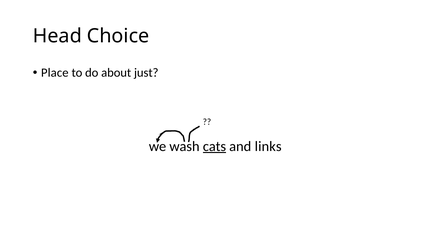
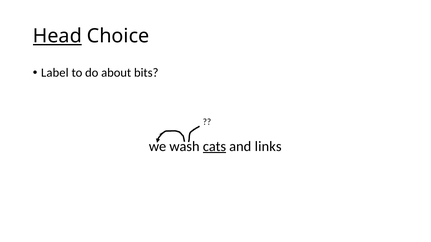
Head underline: none -> present
Place: Place -> Label
just: just -> bits
